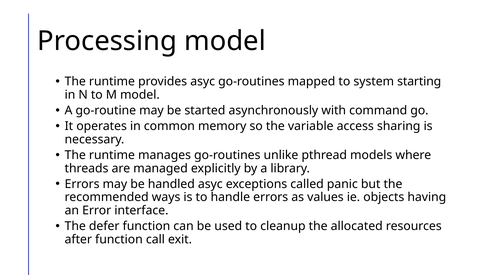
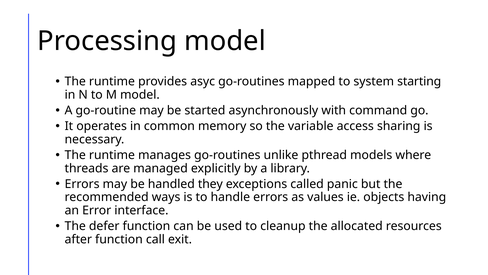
handled asyc: asyc -> they
